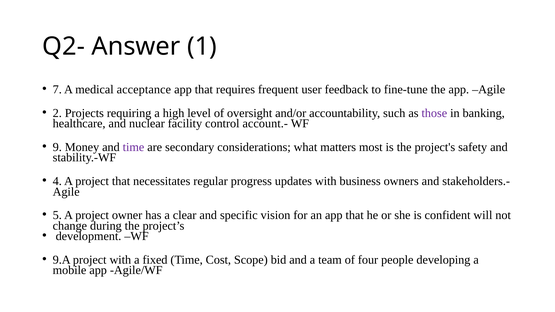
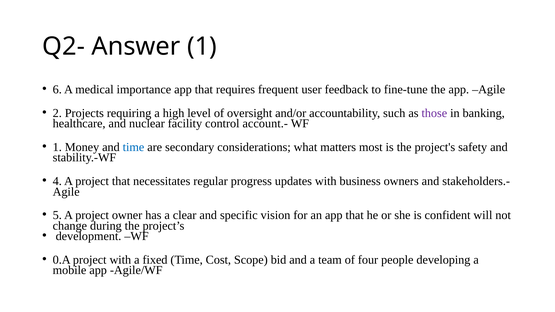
7: 7 -> 6
acceptance: acceptance -> importance
9 at (57, 147): 9 -> 1
time at (133, 147) colour: purple -> blue
9.A: 9.A -> 0.A
